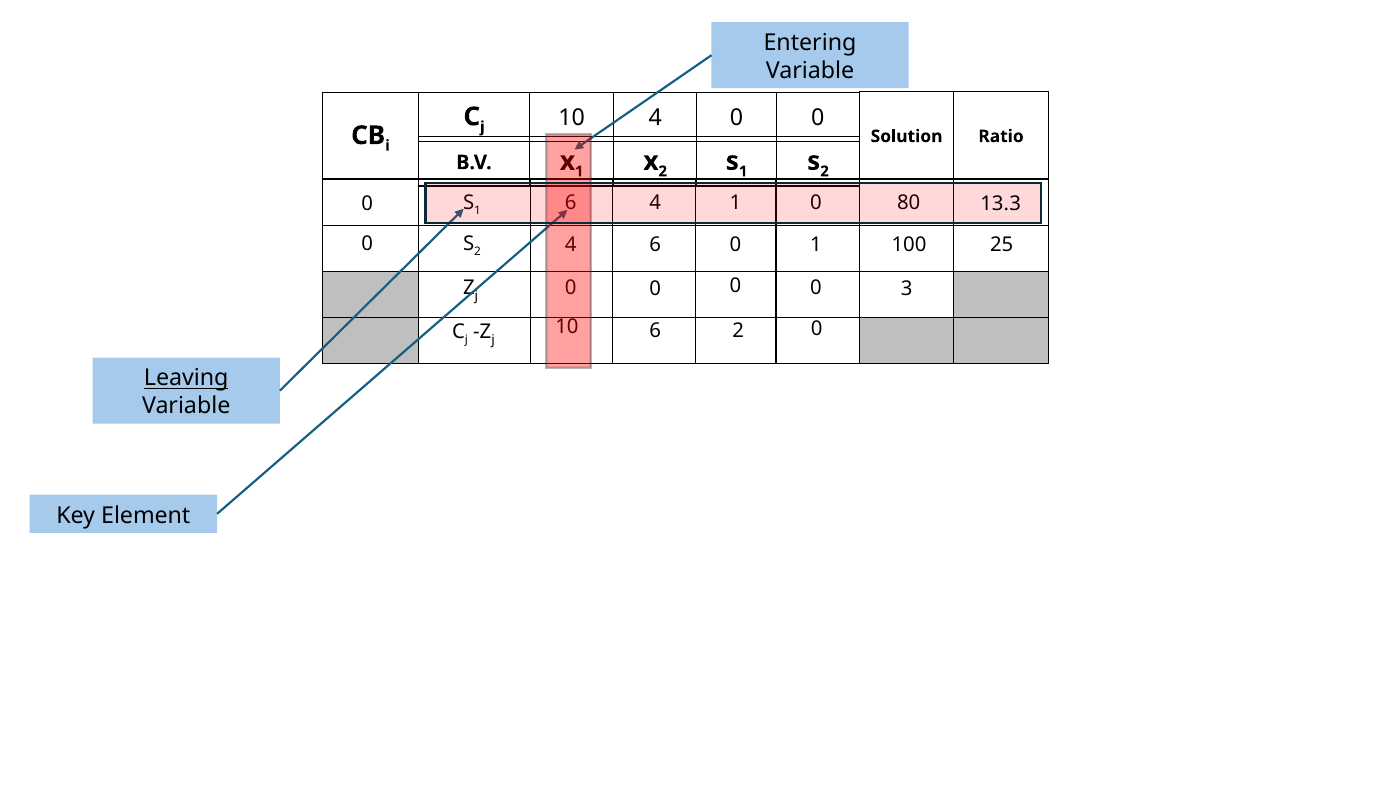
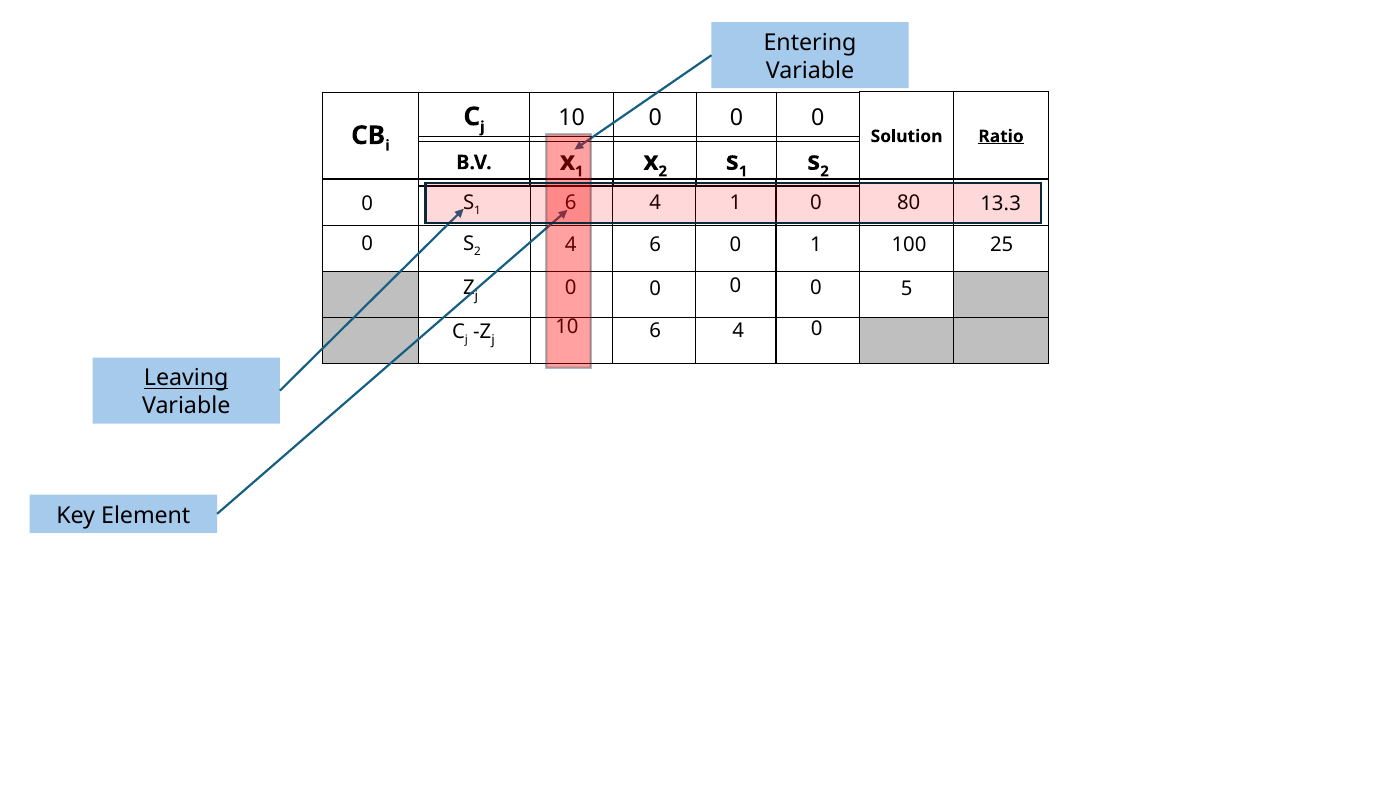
4 at (655, 118): 4 -> 0
Ratio underline: none -> present
3: 3 -> 5
2 at (738, 331): 2 -> 4
